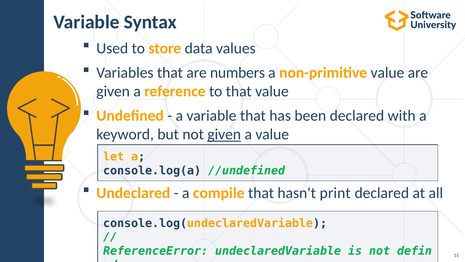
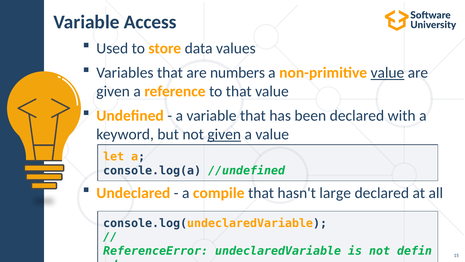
Syntax: Syntax -> Access
value at (387, 73) underline: none -> present
print: print -> large
